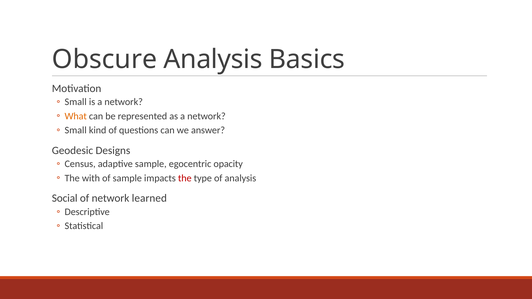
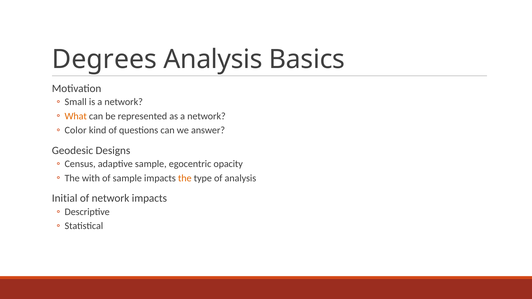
Obscure: Obscure -> Degrees
Small at (76, 130): Small -> Color
the at (185, 178) colour: red -> orange
Social: Social -> Initial
network learned: learned -> impacts
